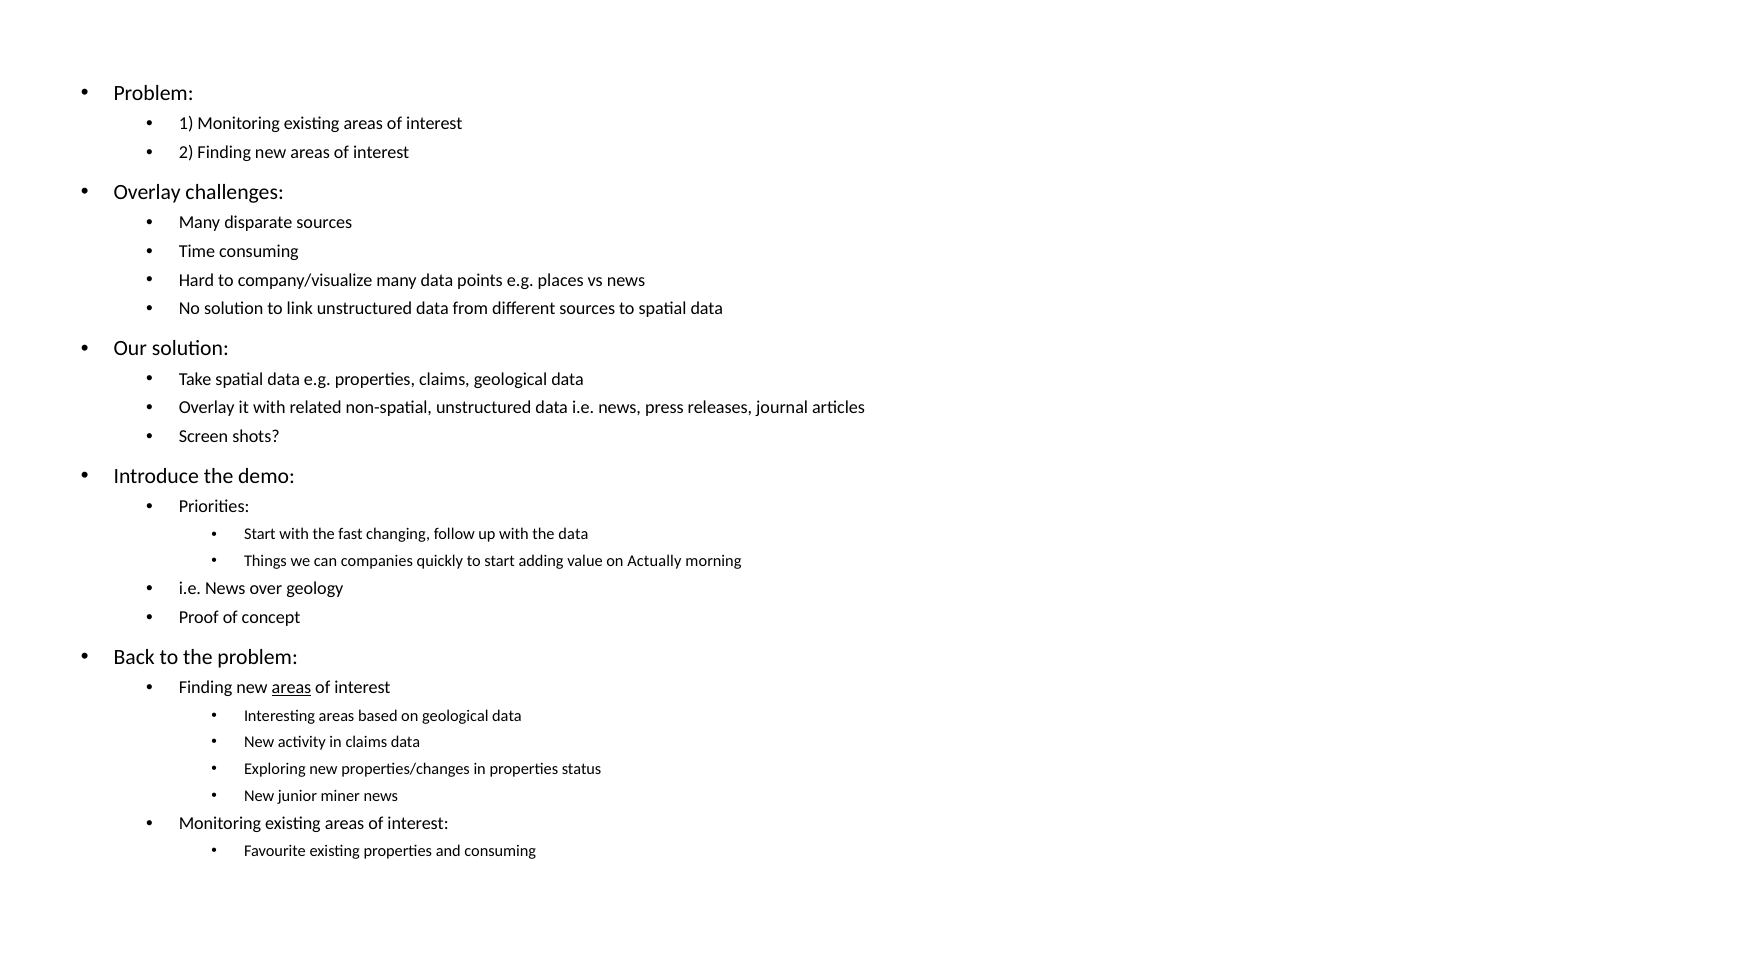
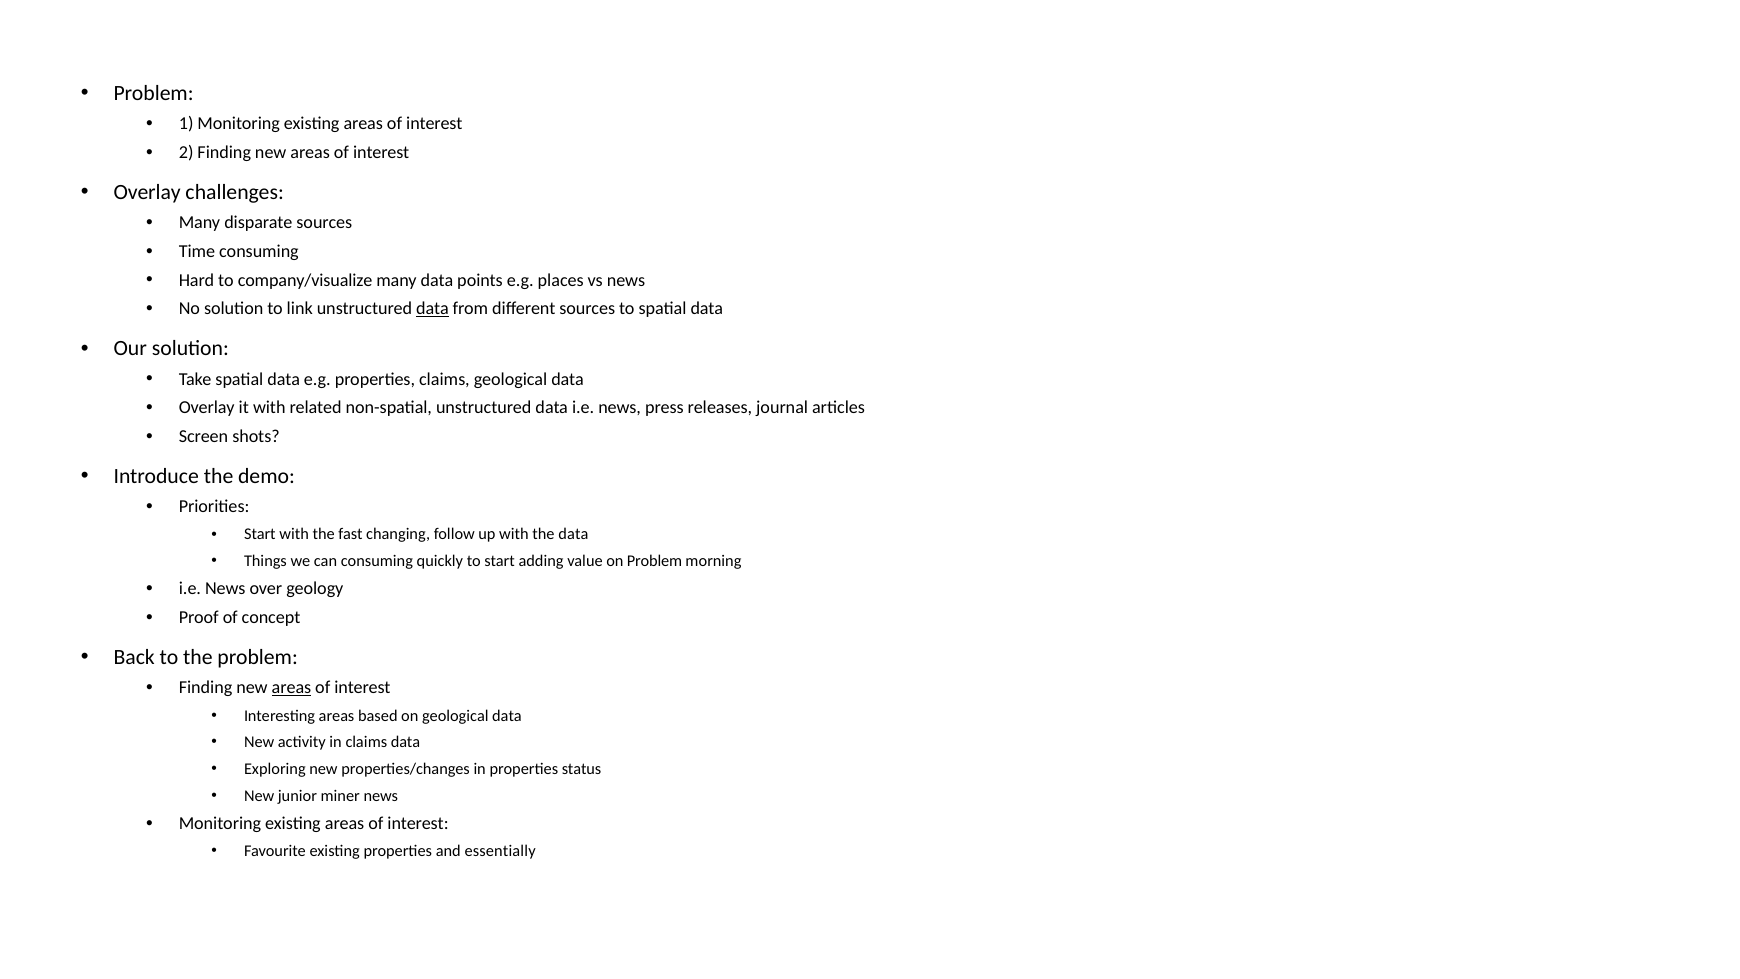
data at (432, 309) underline: none -> present
can companies: companies -> consuming
on Actually: Actually -> Problem
and consuming: consuming -> essentially
